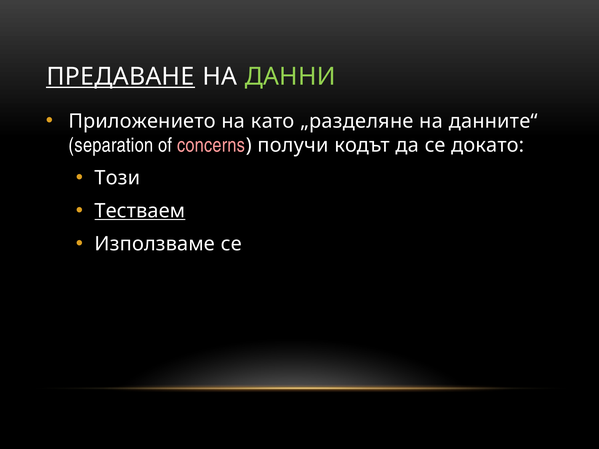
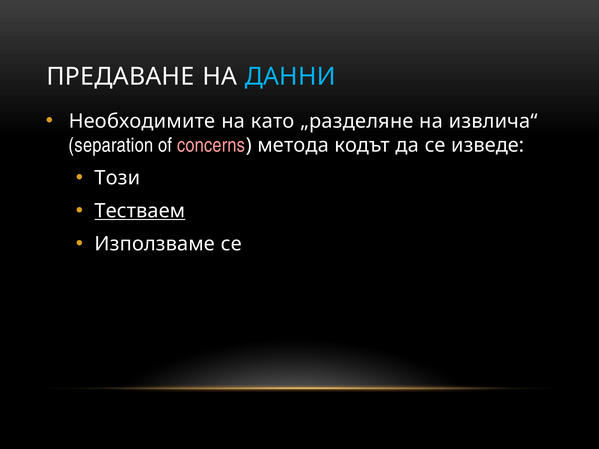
ПРЕДАВАНЕ underline: present -> none
ДАННИ colour: light green -> light blue
Приложението: Приложението -> Необходимите
данните“: данните“ -> извлича“
получи: получи -> метода
докато: докато -> изведе
